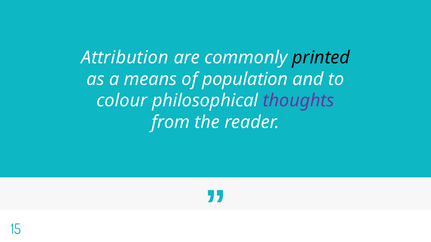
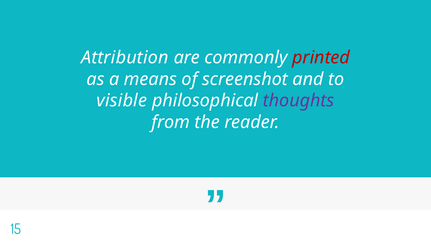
printed colour: black -> red
population: population -> screenshot
colour: colour -> visible
